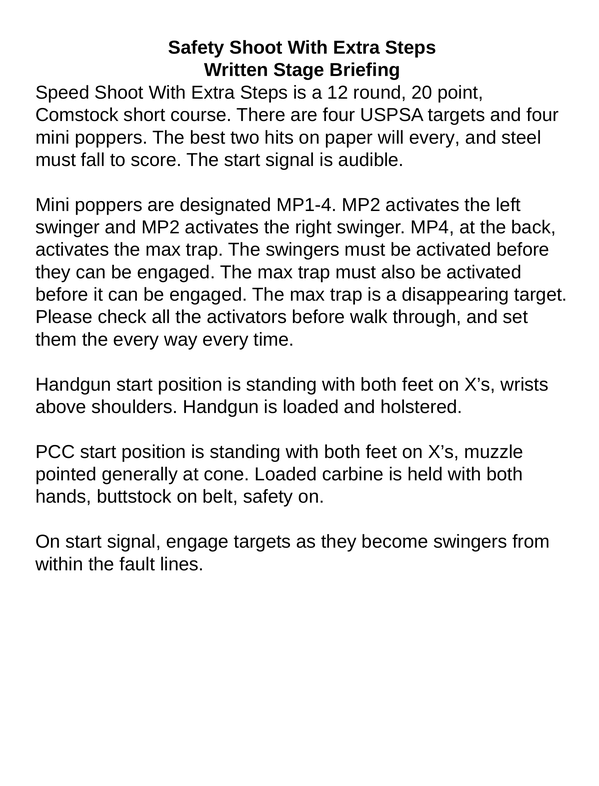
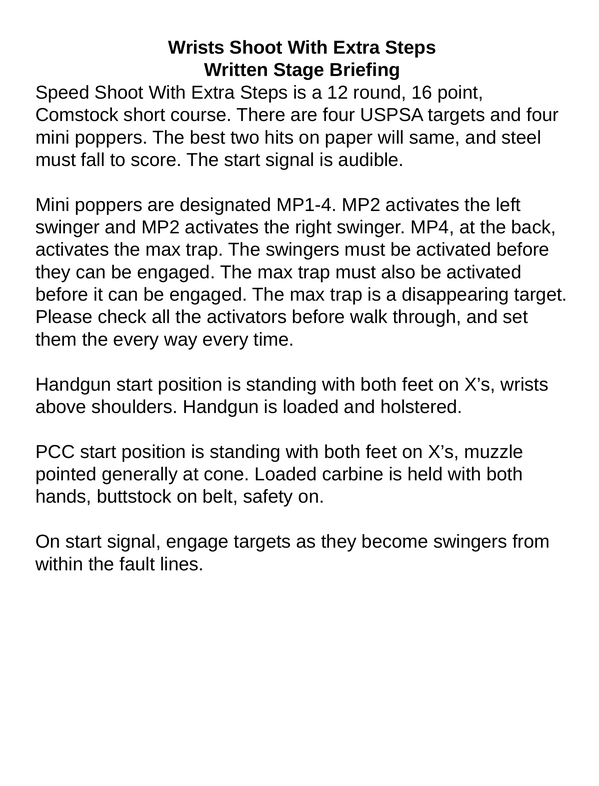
Safety at (196, 48): Safety -> Wrists
20: 20 -> 16
will every: every -> same
